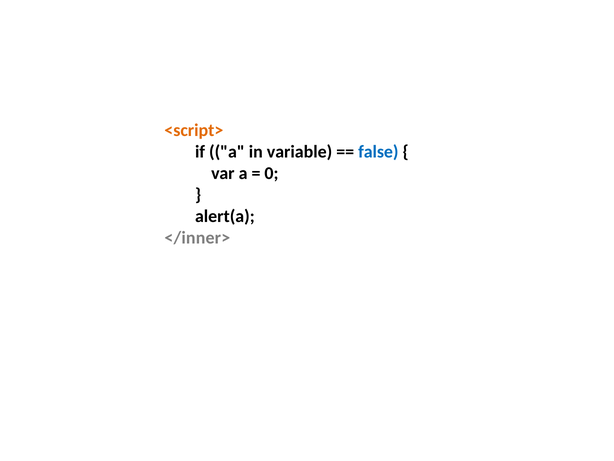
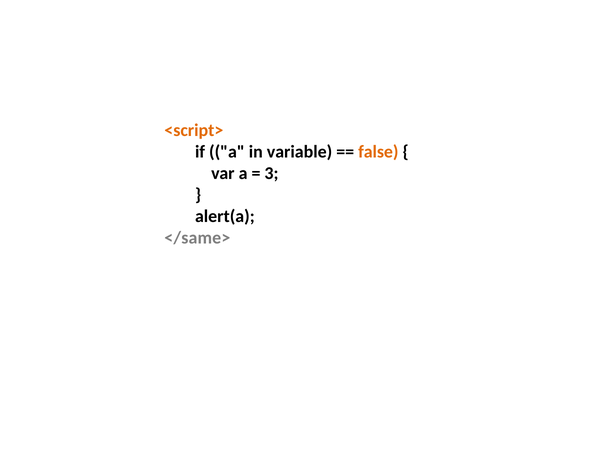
false colour: blue -> orange
0: 0 -> 3
</inner>: </inner> -> </same>
